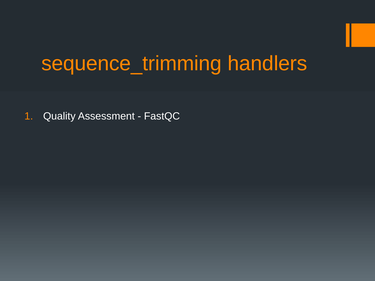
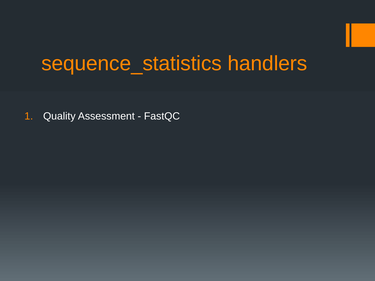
sequence_trimming: sequence_trimming -> sequence_statistics
